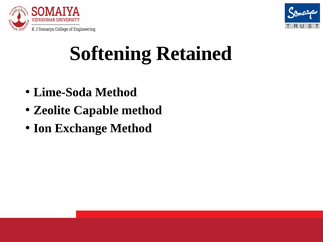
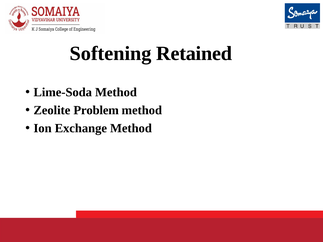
Capable: Capable -> Problem
